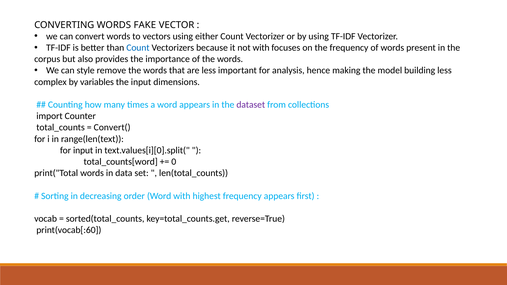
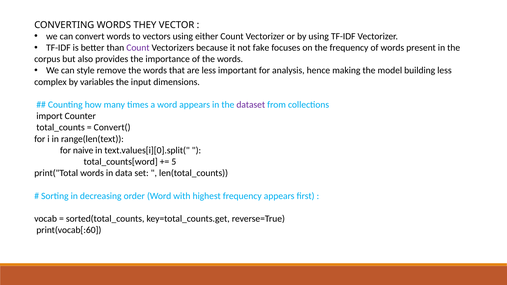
FAKE: FAKE -> THEY
Count at (138, 48) colour: blue -> purple
not with: with -> fake
for input: input -> naive
0: 0 -> 5
